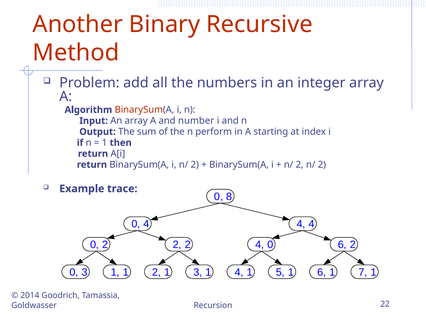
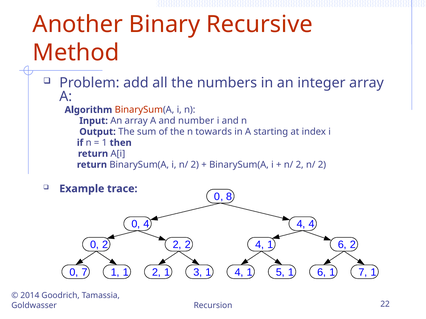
perform: perform -> towards
0 at (270, 245): 0 -> 1
0 3: 3 -> 7
